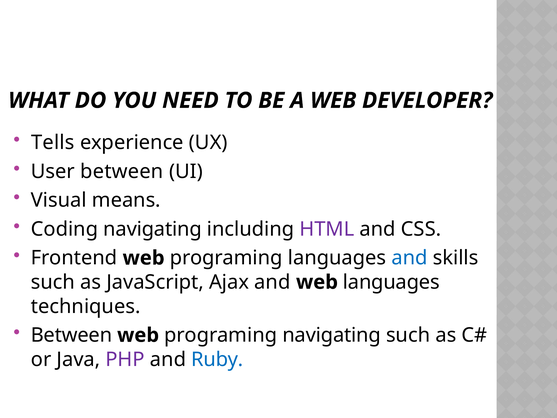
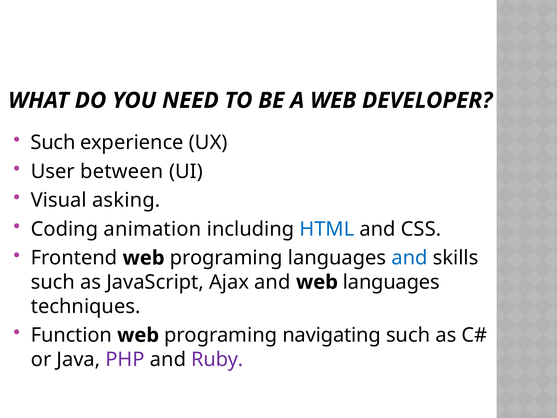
Tells at (53, 142): Tells -> Such
means: means -> asking
Coding navigating: navigating -> animation
HTML colour: purple -> blue
Between at (71, 335): Between -> Function
Ruby colour: blue -> purple
